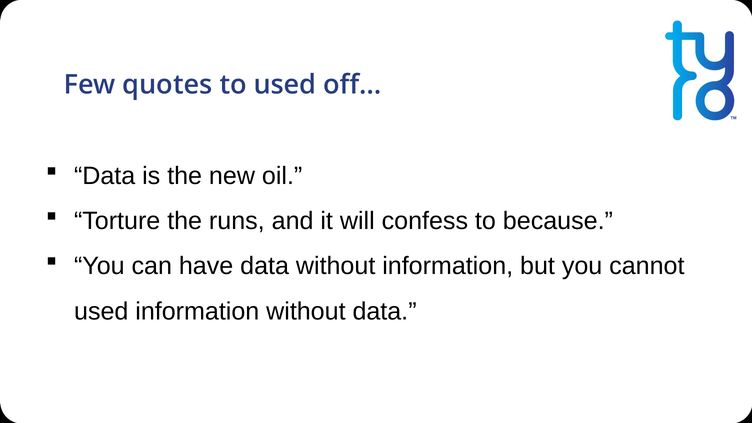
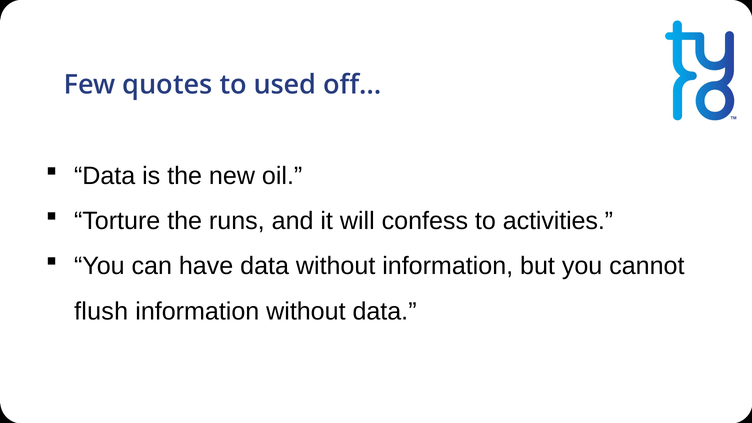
because: because -> activities
used at (101, 311): used -> flush
